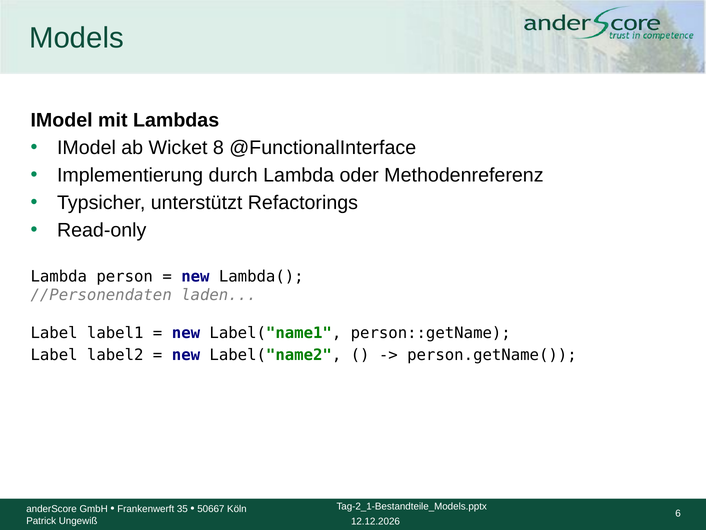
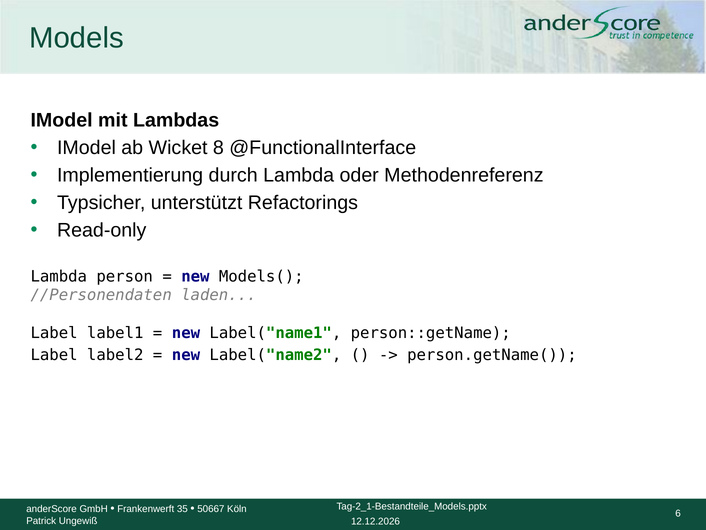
Lambda(: Lambda( -> Models(
